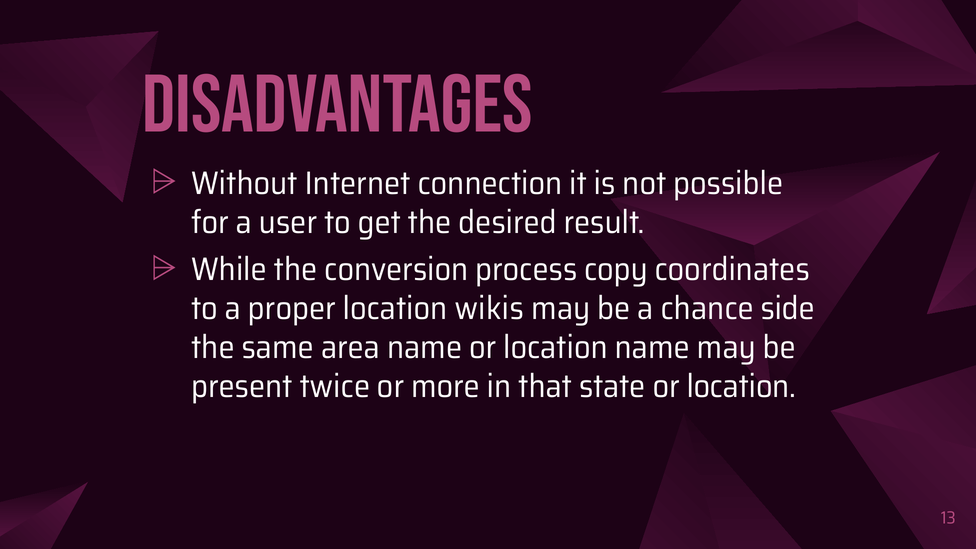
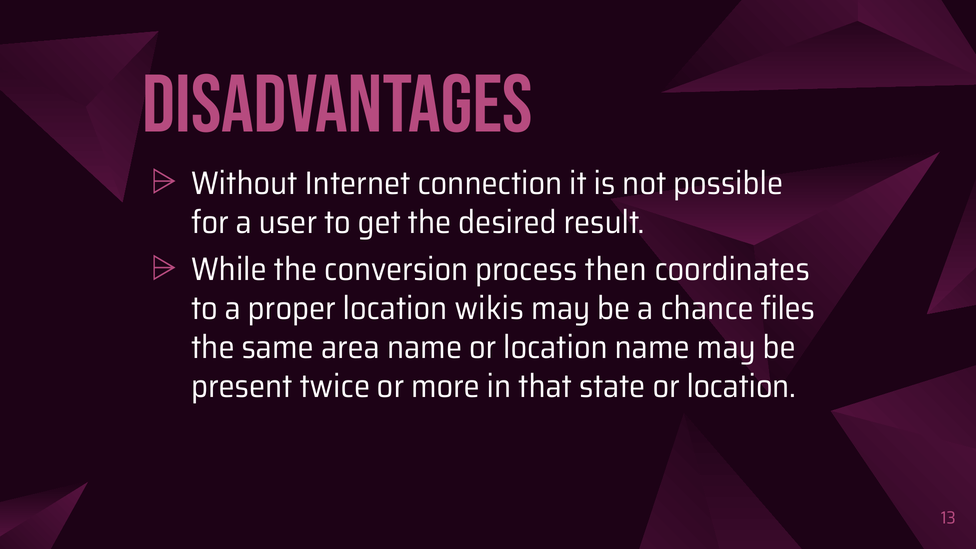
copy: copy -> then
side: side -> files
